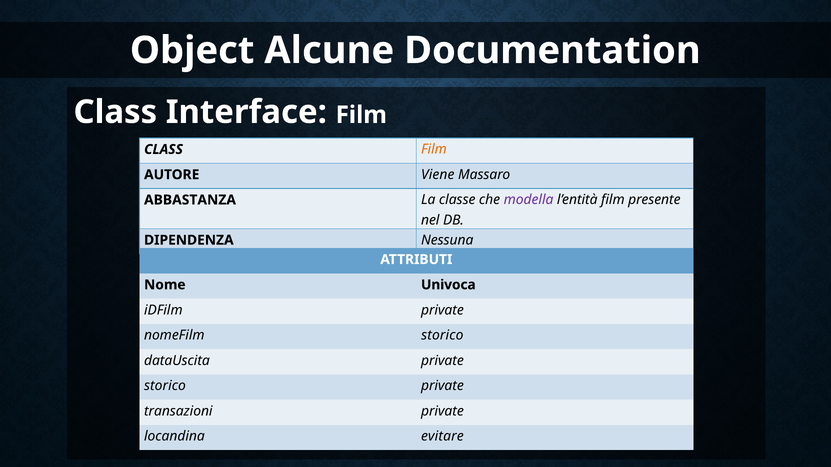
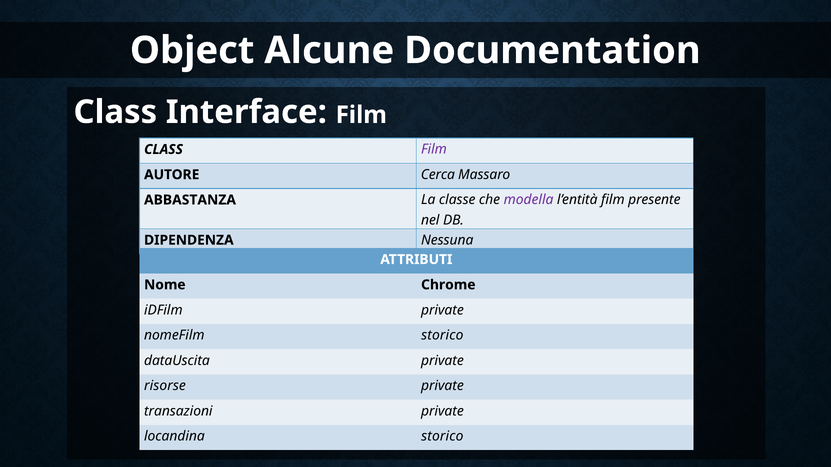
Film at (434, 150) colour: orange -> purple
Viene: Viene -> Cerca
Univoca: Univoca -> Chrome
storico at (165, 386): storico -> risorse
locandina evitare: evitare -> storico
